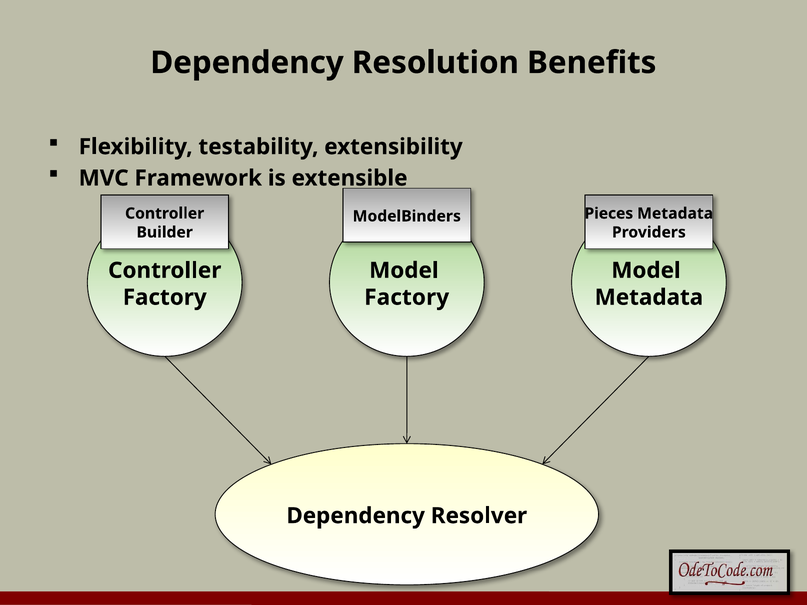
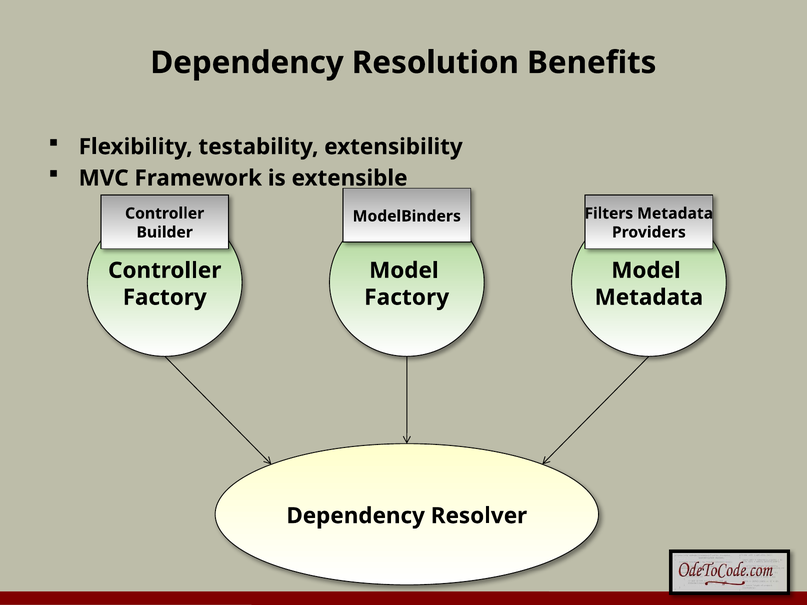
Pieces: Pieces -> Filters
